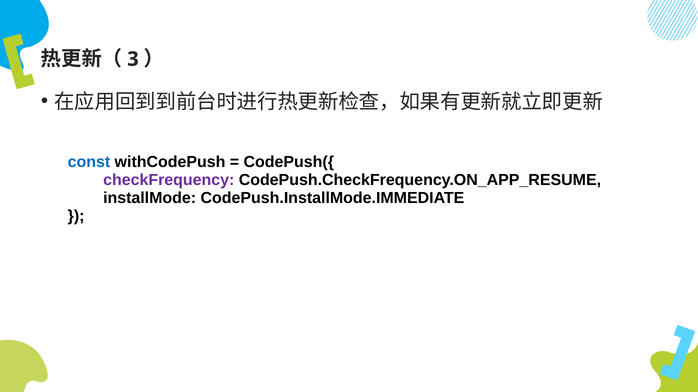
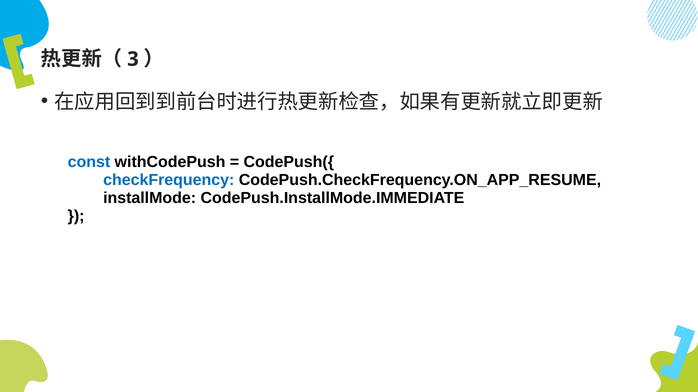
checkFrequency colour: purple -> blue
